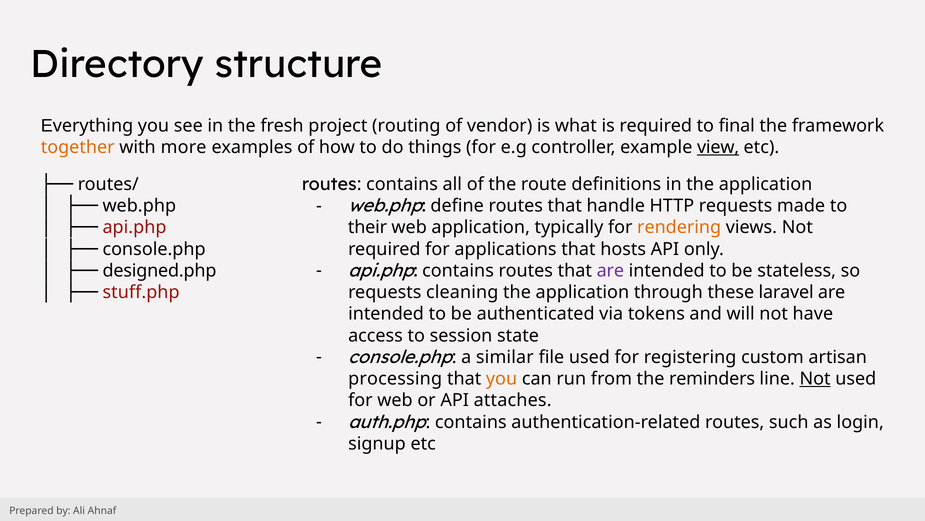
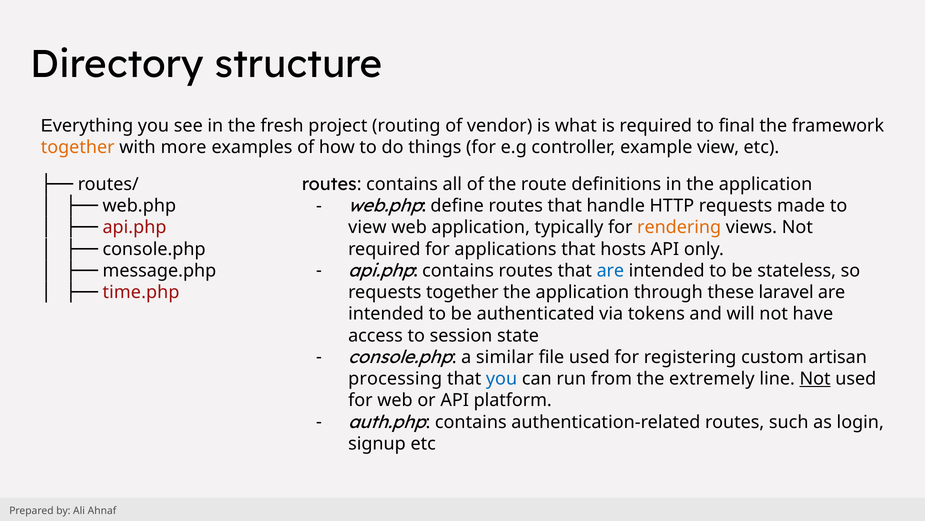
view at (718, 147) underline: present -> none
their at (368, 227): their -> view
designed.php: designed.php -> message.php
are at (610, 270) colour: purple -> blue
stuff.php: stuff.php -> time.php
requests cleaning: cleaning -> together
you at (502, 378) colour: orange -> blue
reminders: reminders -> extremely
attaches: attaches -> platform
